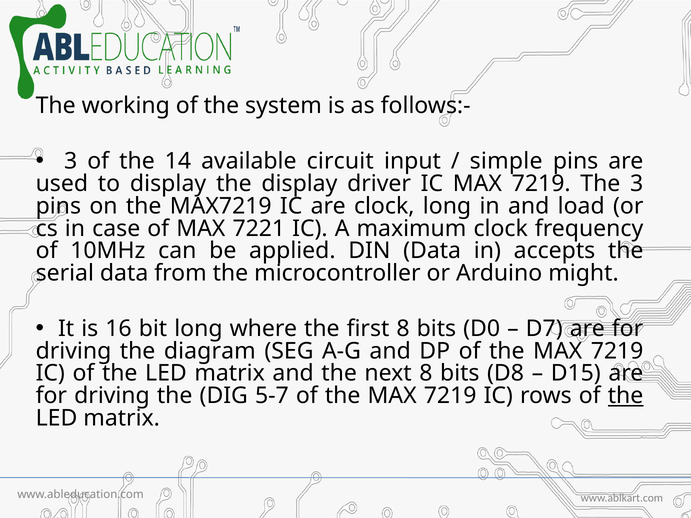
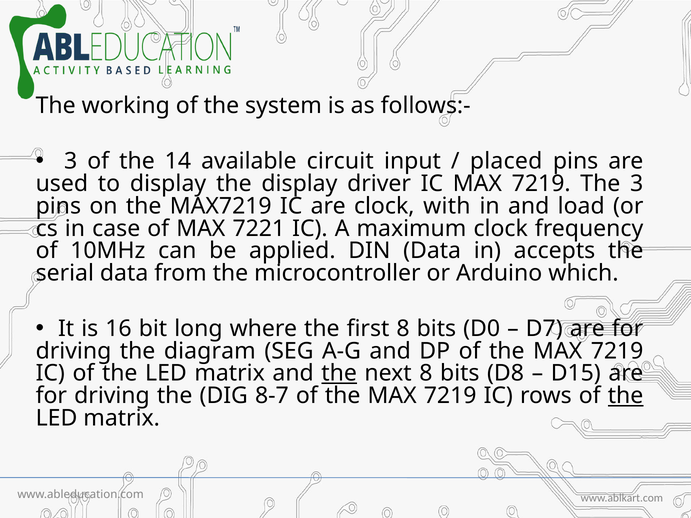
simple: simple -> placed
clock long: long -> with
might: might -> which
the at (339, 374) underline: none -> present
5-7: 5-7 -> 8-7
